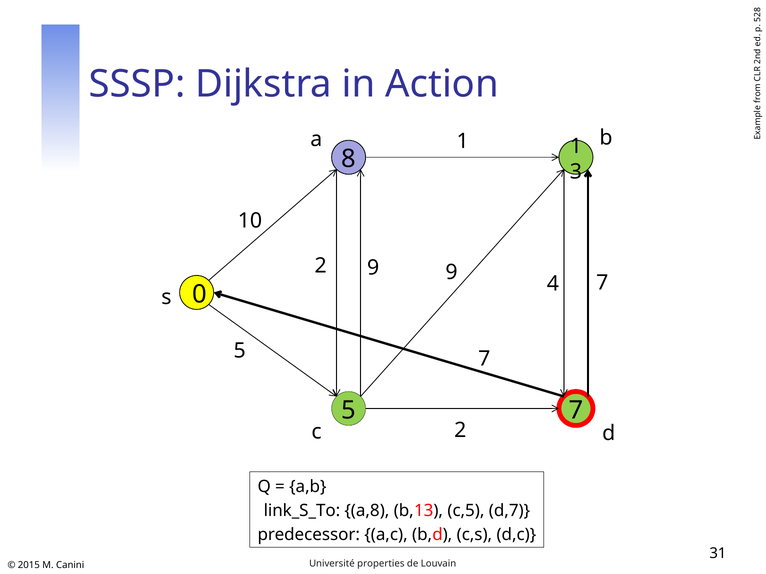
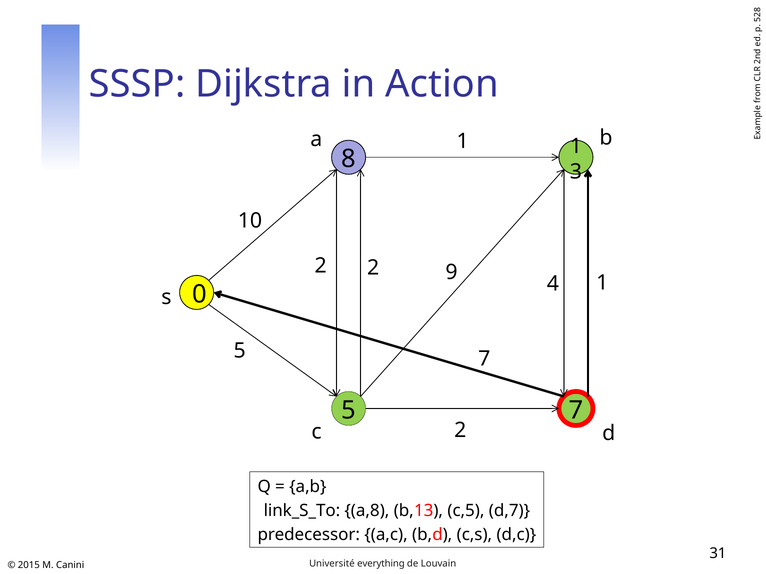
2 9: 9 -> 2
4 7: 7 -> 1
properties: properties -> everything
